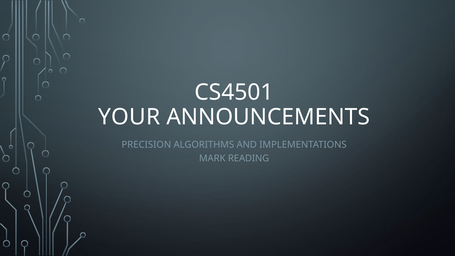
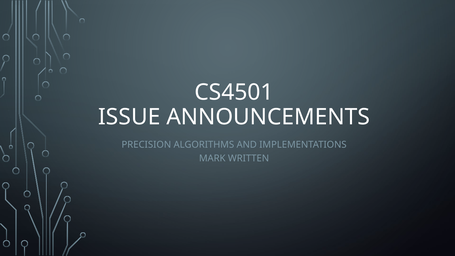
YOUR: YOUR -> ISSUE
READING: READING -> WRITTEN
